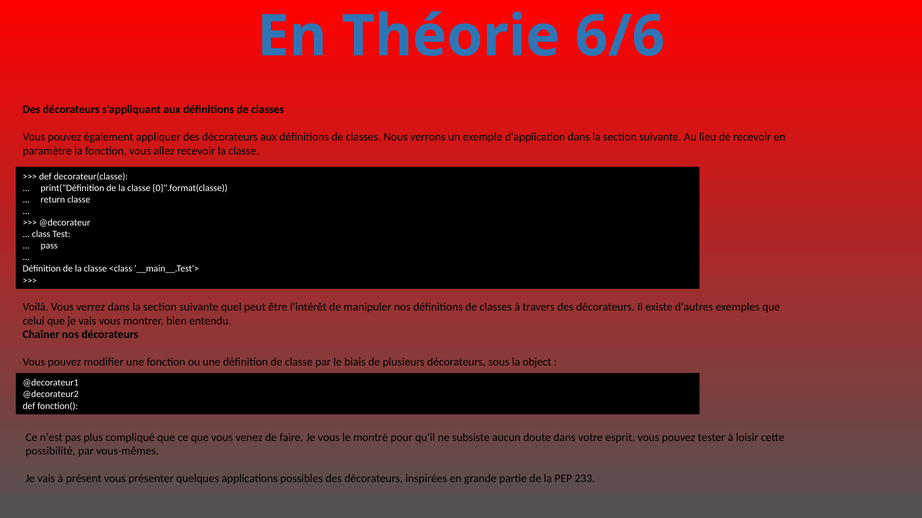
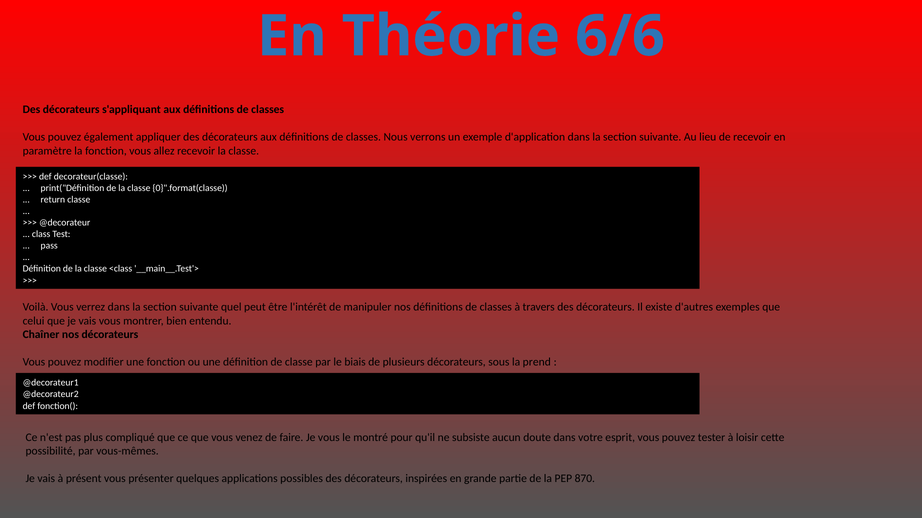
object: object -> prend
233: 233 -> 870
